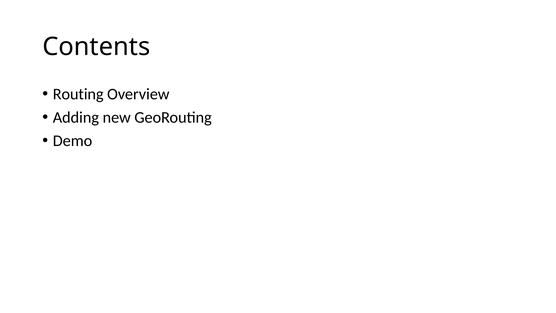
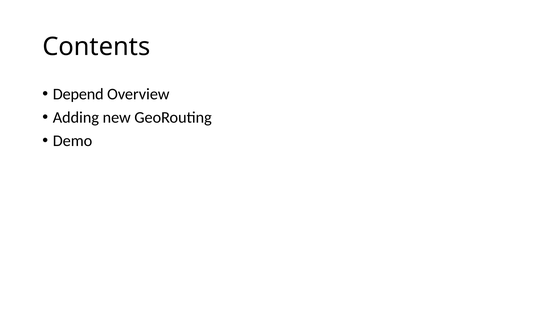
Routing: Routing -> Depend
